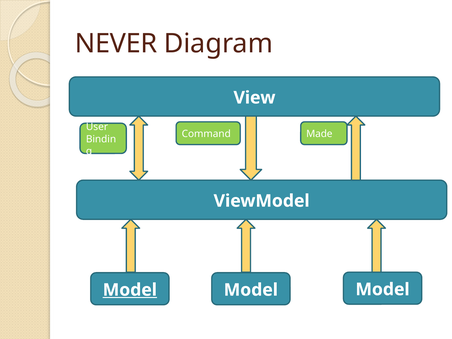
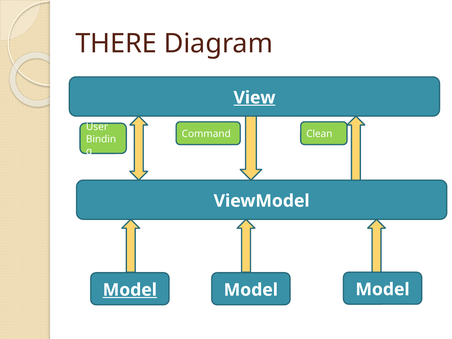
NEVER: NEVER -> THERE
View underline: none -> present
Made: Made -> Clean
